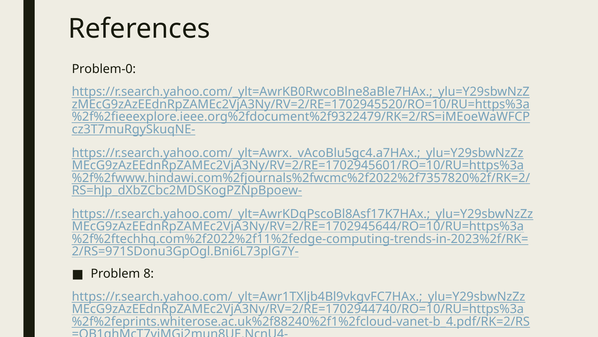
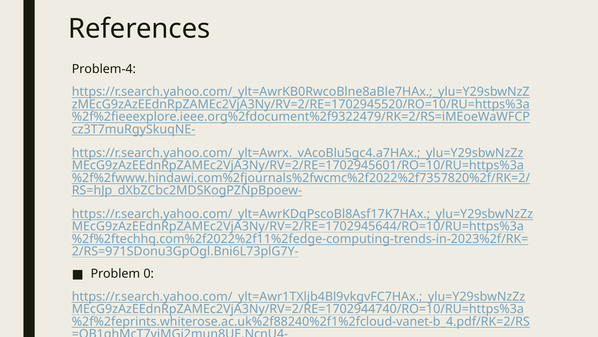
Problem-0: Problem-0 -> Problem-4
8: 8 -> 0
